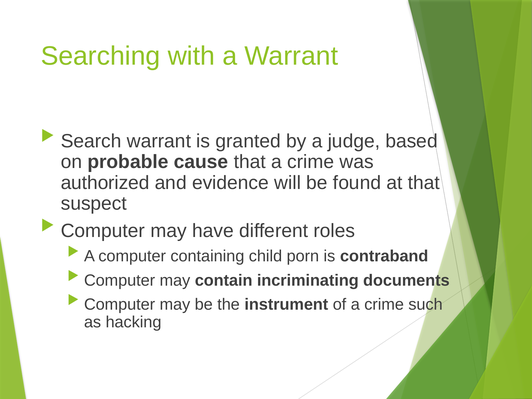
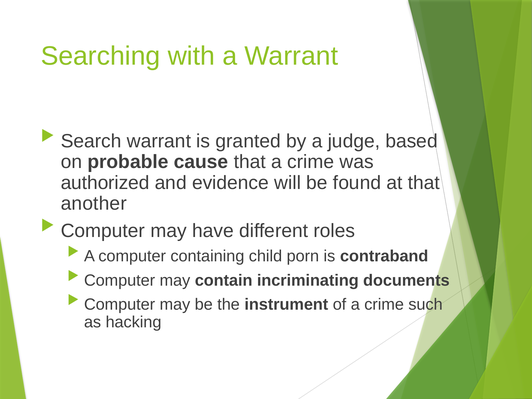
suspect: suspect -> another
